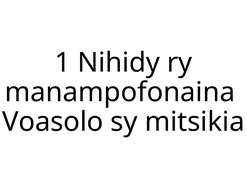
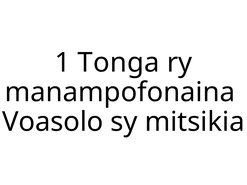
Nihidy: Nihidy -> Tonga
